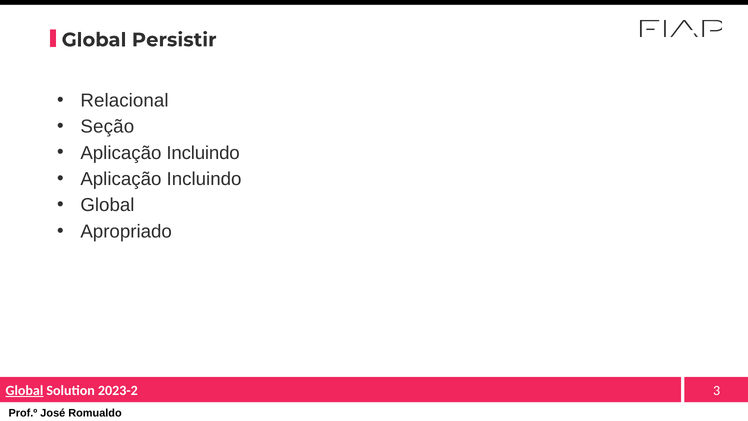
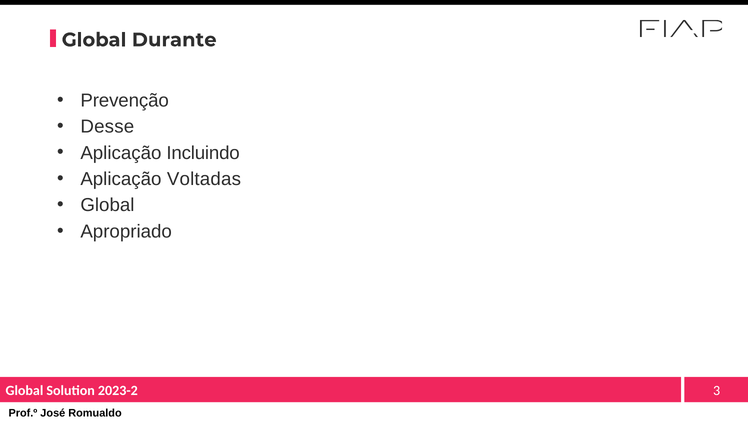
Persistir: Persistir -> Durante
Relacional: Relacional -> Prevenção
Seção: Seção -> Desse
Incluindo at (204, 179): Incluindo -> Voltadas
Global at (24, 390) underline: present -> none
